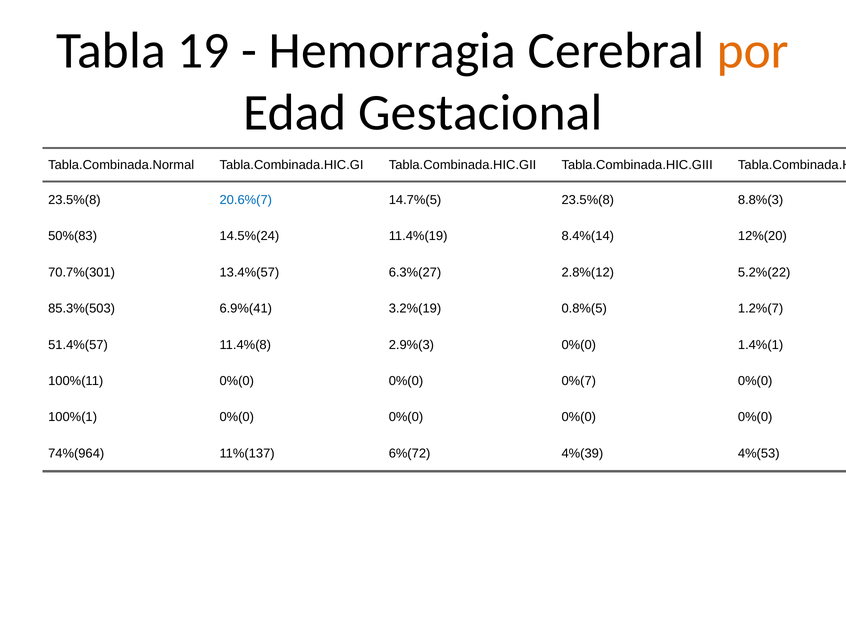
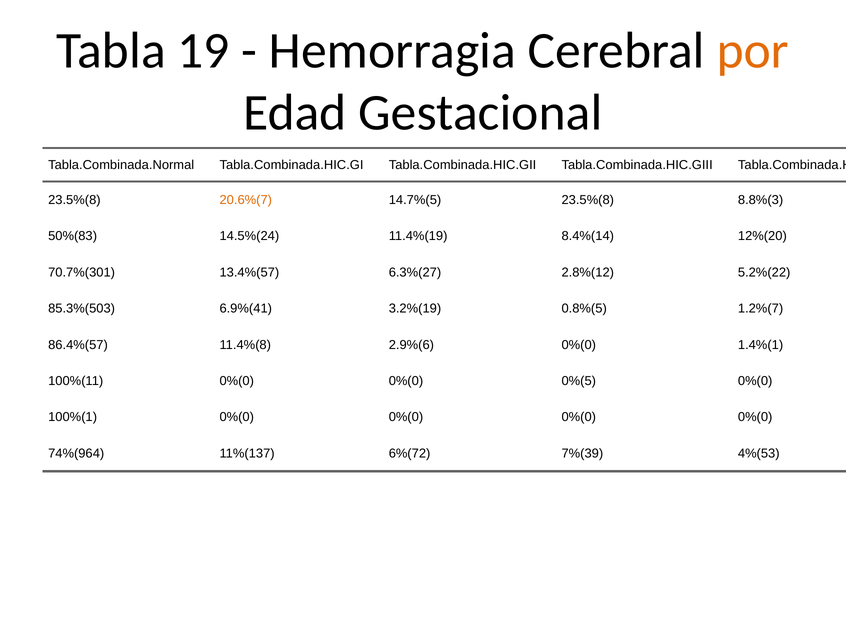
20.6%(7 colour: blue -> orange
51.4%(57: 51.4%(57 -> 86.4%(57
2.9%(3: 2.9%(3 -> 2.9%(6
0%(7: 0%(7 -> 0%(5
4%(39: 4%(39 -> 7%(39
